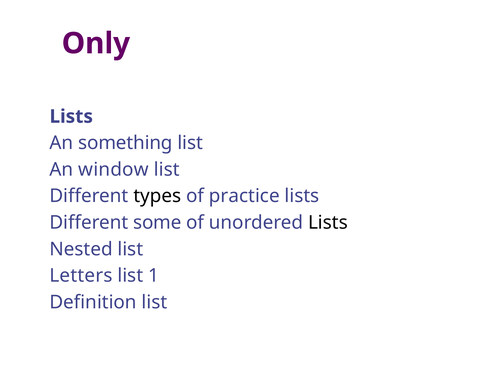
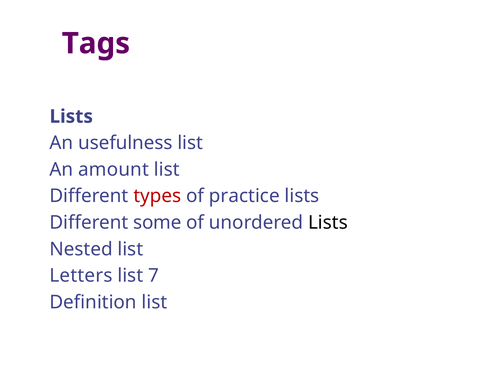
Only: Only -> Tags
something: something -> usefulness
window: window -> amount
types colour: black -> red
1: 1 -> 7
